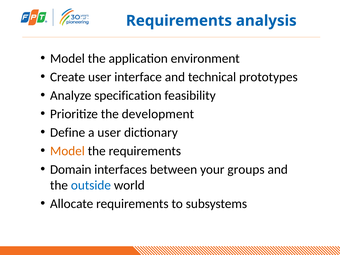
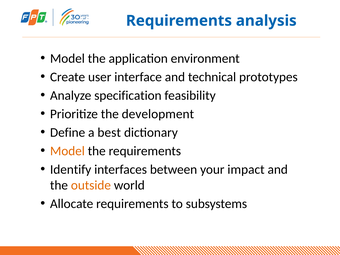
a user: user -> best
Domain: Domain -> Identify
groups: groups -> impact
outside colour: blue -> orange
